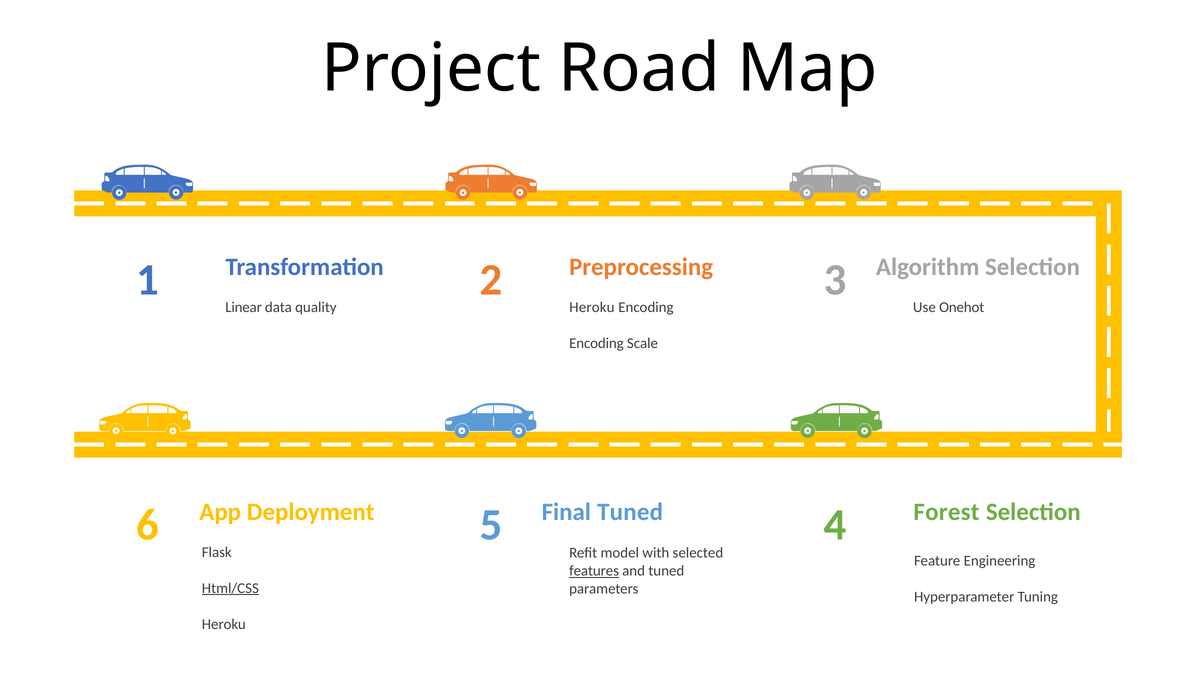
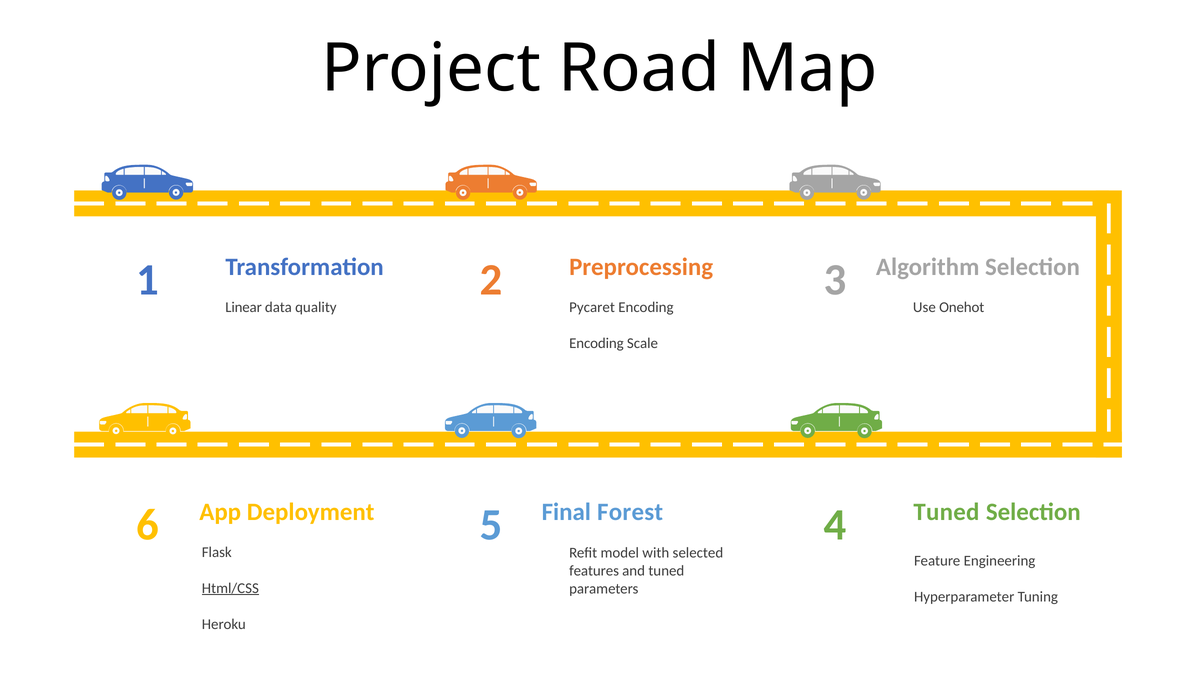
Heroku at (592, 307): Heroku -> Pycaret
Final Tuned: Tuned -> Forest
4 Forest: Forest -> Tuned
features underline: present -> none
